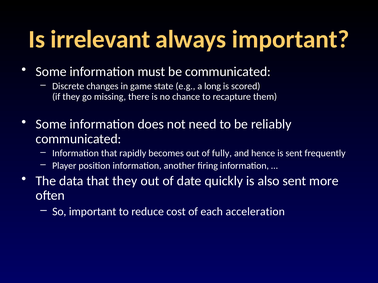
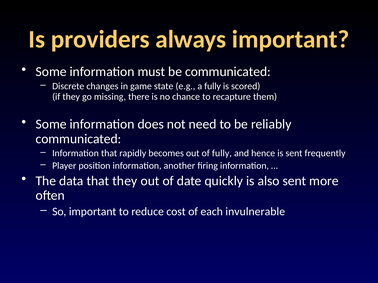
irrelevant: irrelevant -> providers
a long: long -> fully
acceleration: acceleration -> invulnerable
